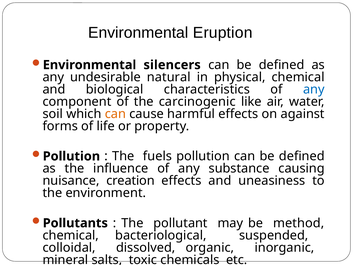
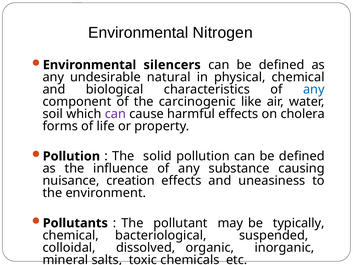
Eruption: Eruption -> Nitrogen
can at (115, 114) colour: orange -> purple
against: against -> cholera
fuels: fuels -> solid
method: method -> typically
